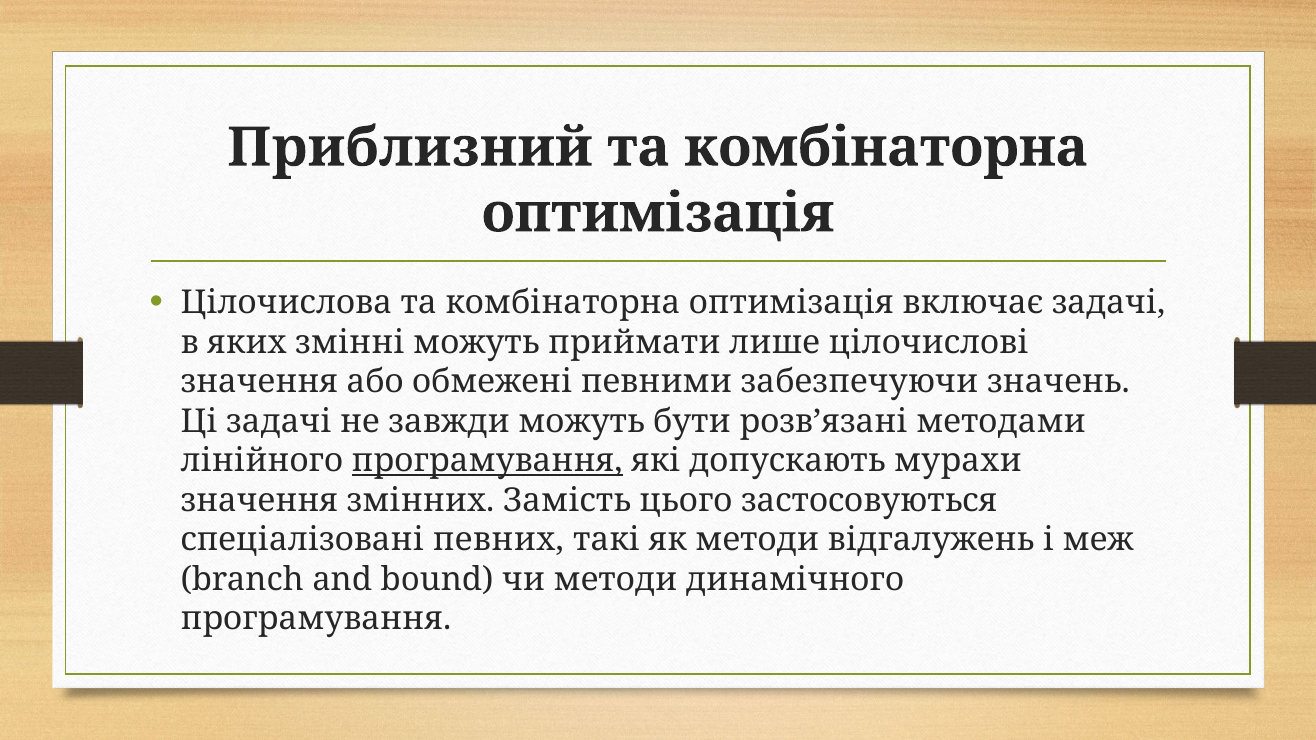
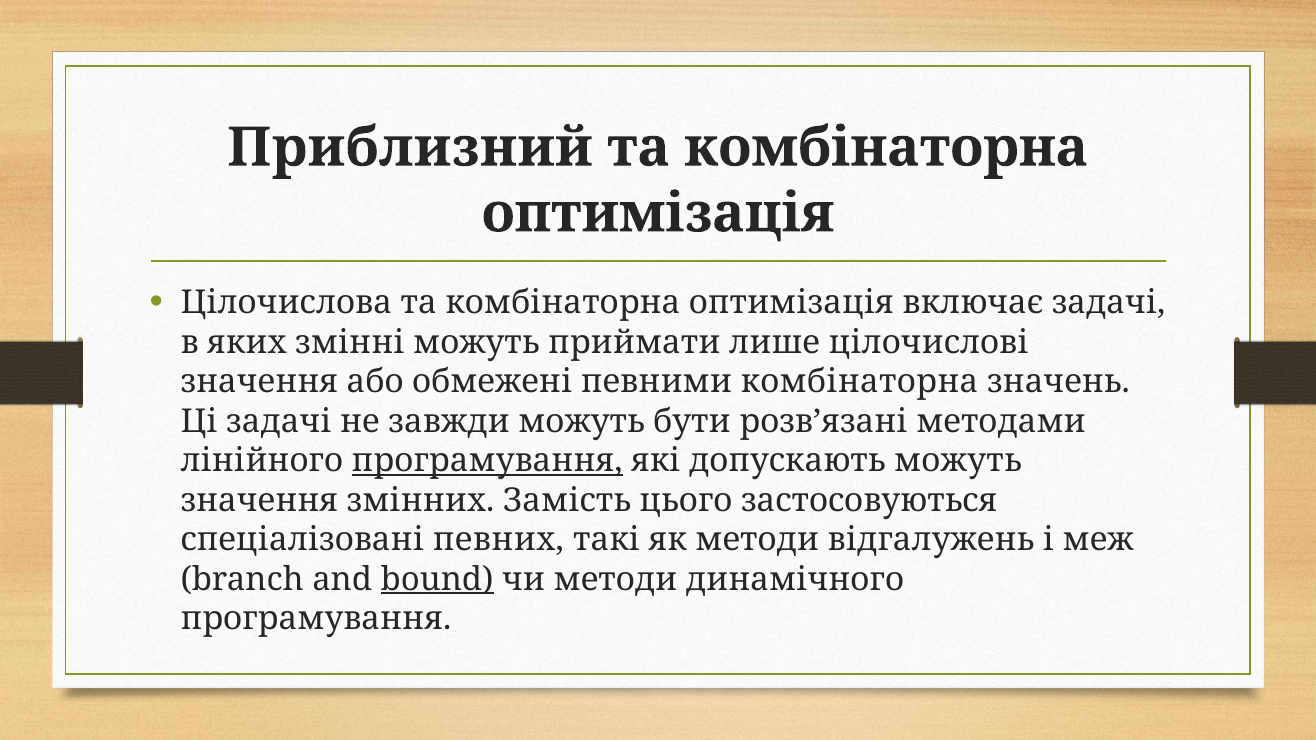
певними забезпечуючи: забезпечуючи -> комбінаторна
допускають мурахи: мурахи -> можуть
bound underline: none -> present
